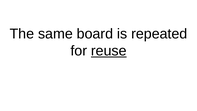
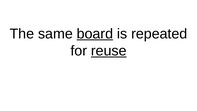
board underline: none -> present
